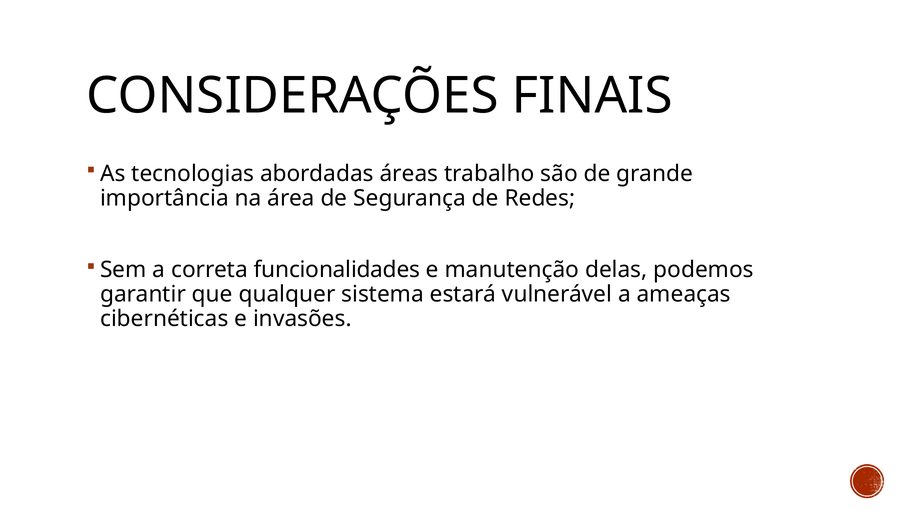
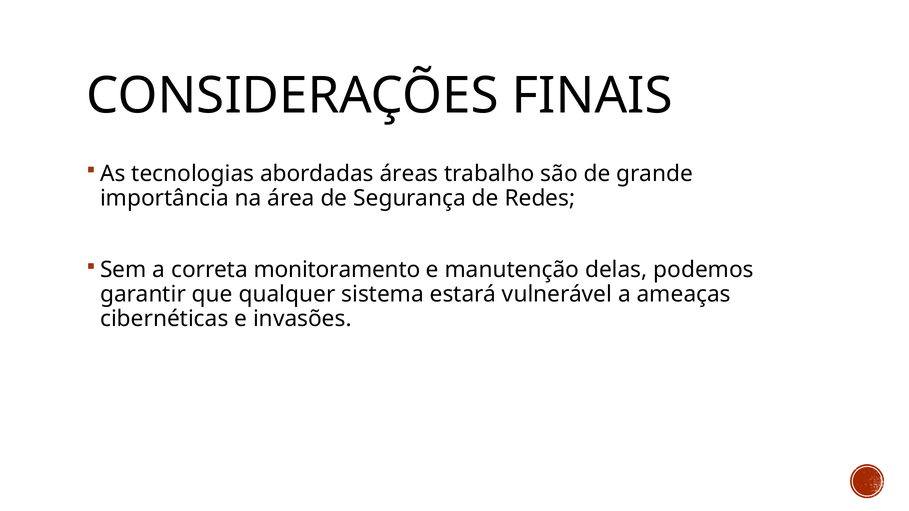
funcionalidades: funcionalidades -> monitoramento
